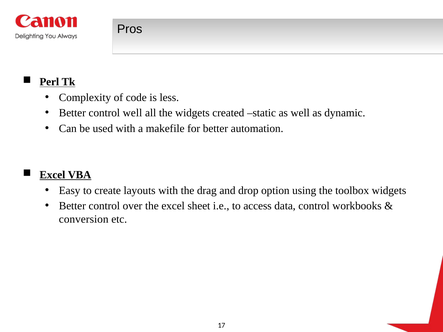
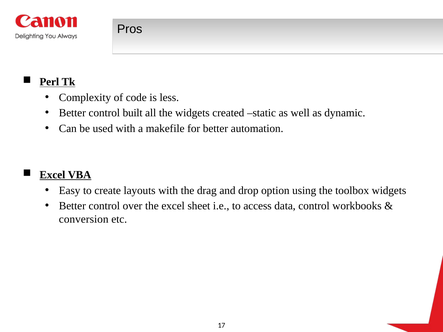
control well: well -> built
